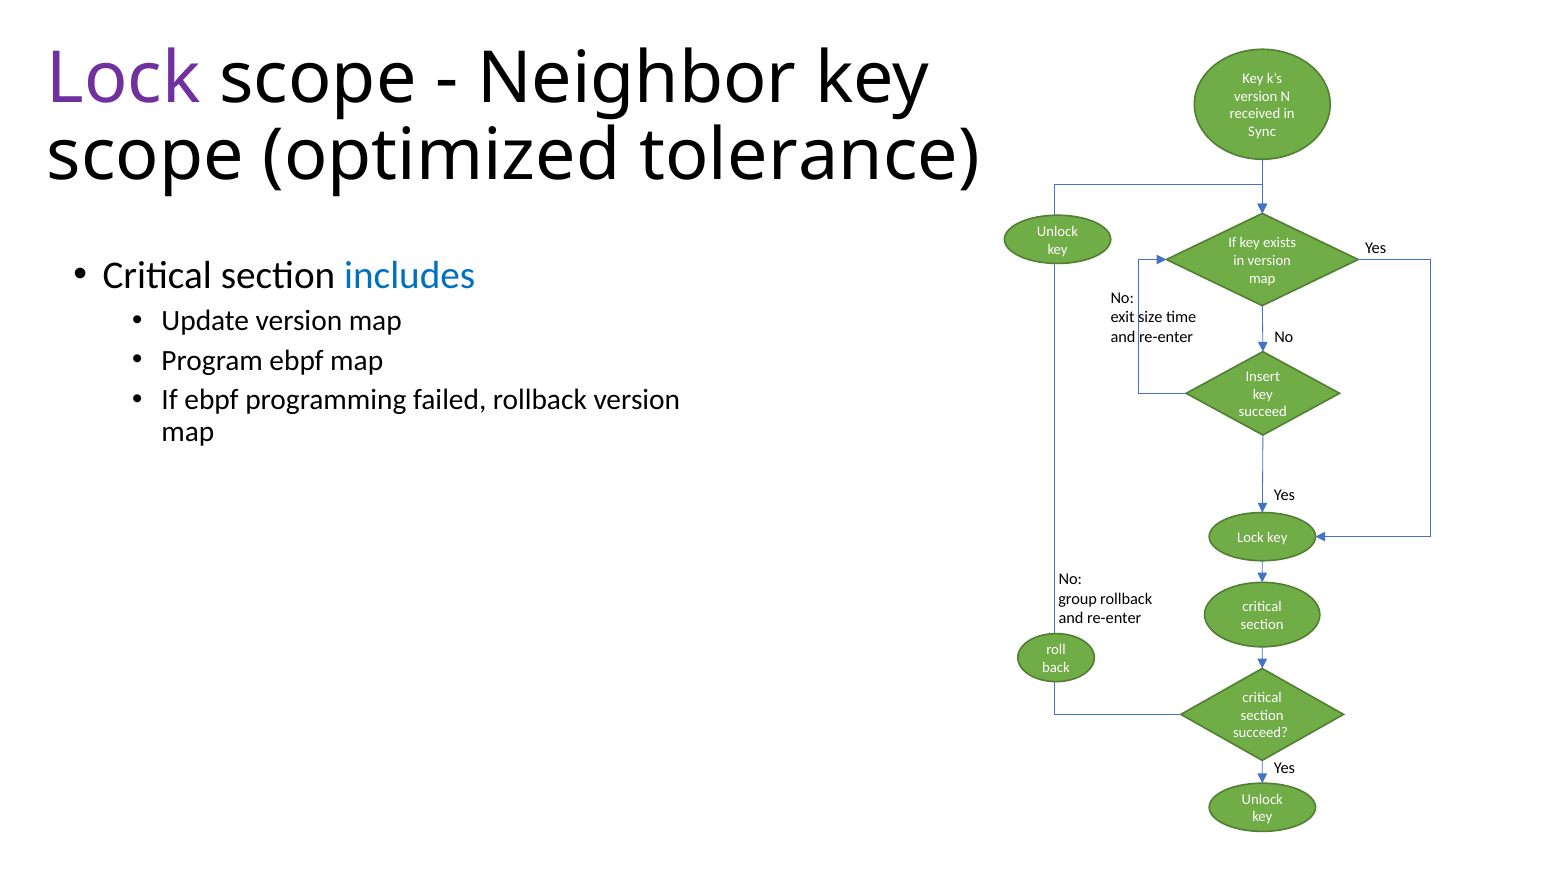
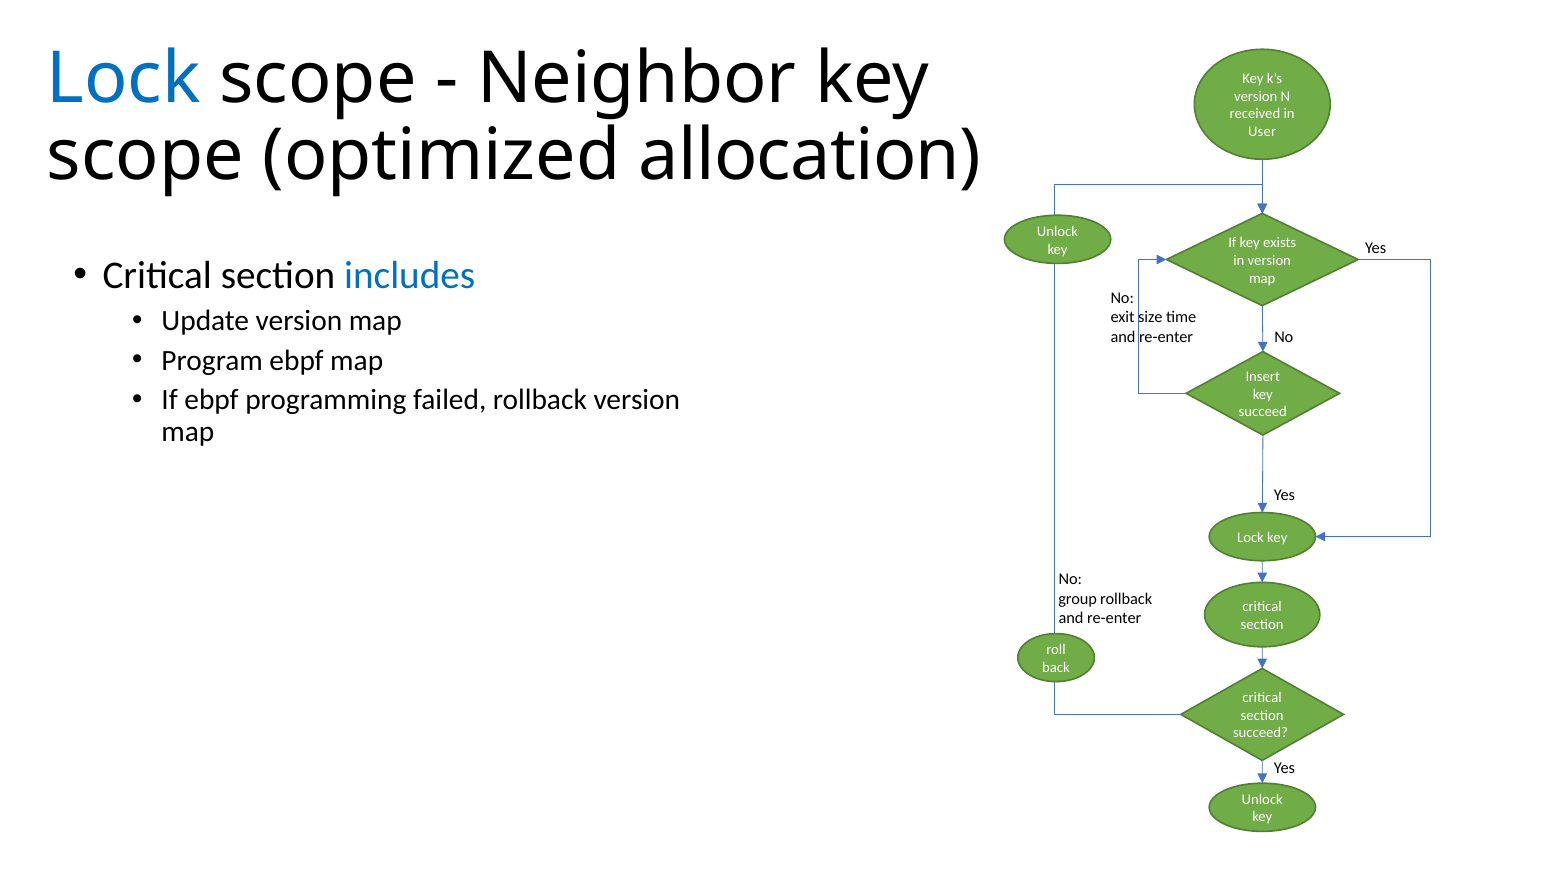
Lock at (124, 78) colour: purple -> blue
Sync: Sync -> User
tolerance: tolerance -> allocation
